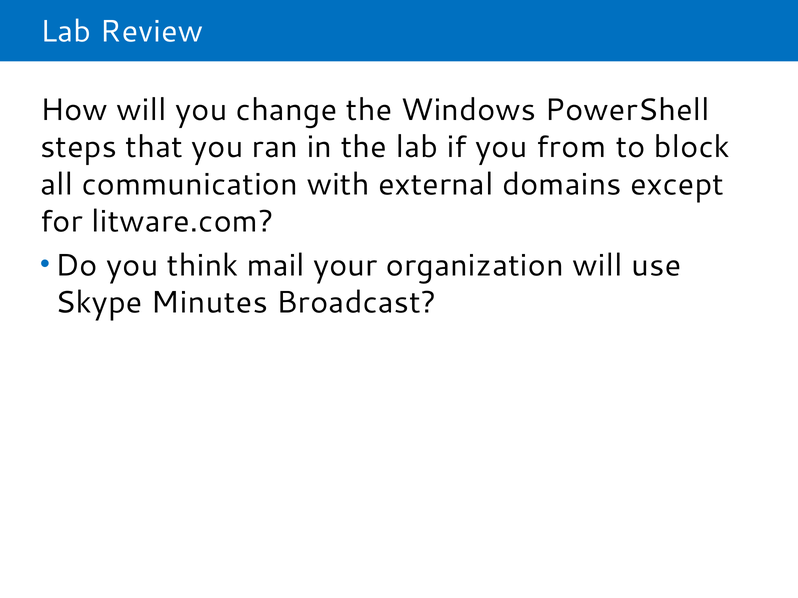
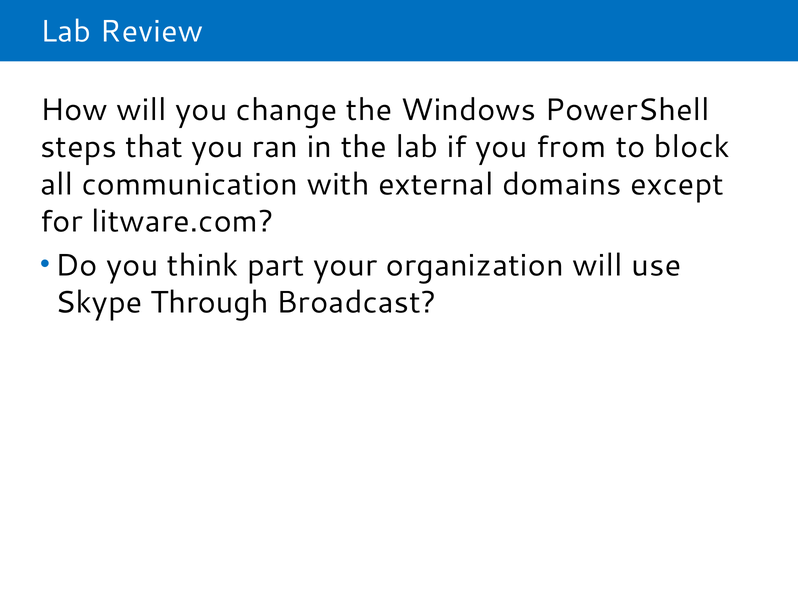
mail: mail -> part
Minutes: Minutes -> Through
